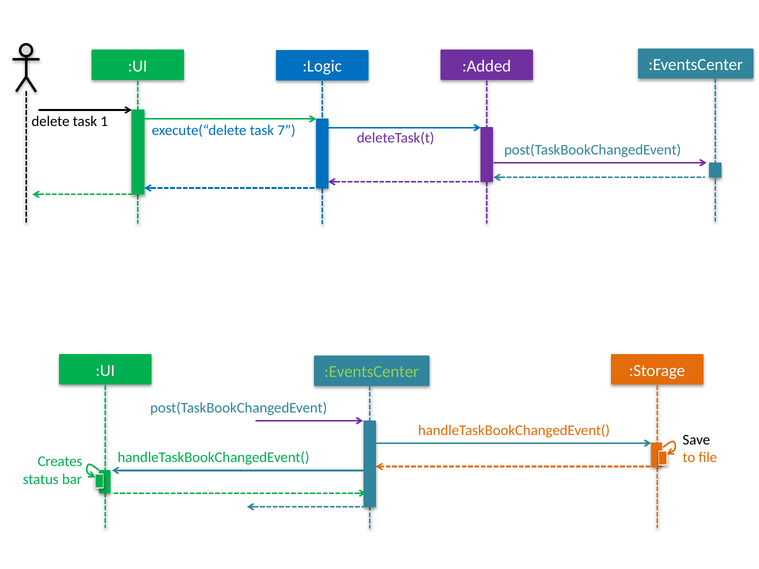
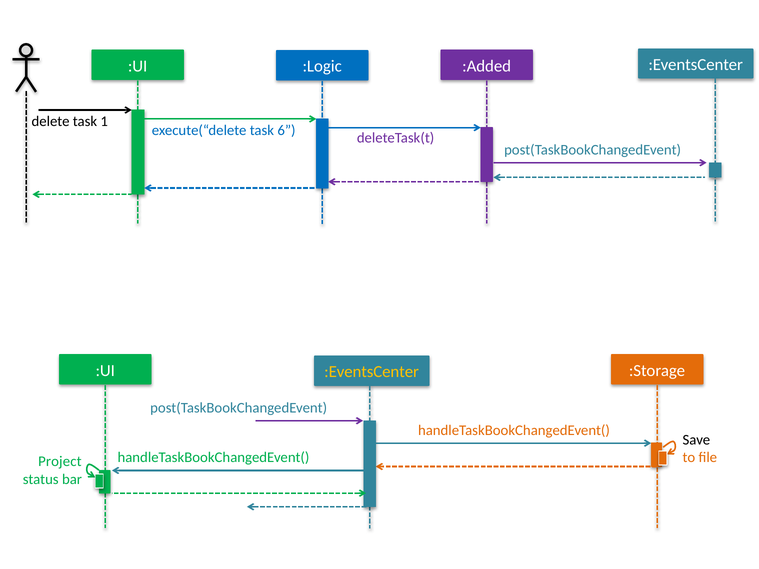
7: 7 -> 6
:EventsCenter at (372, 372) colour: light green -> yellow
Creates: Creates -> Project
